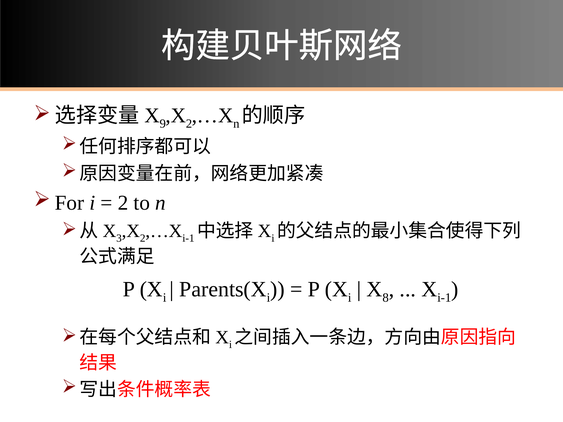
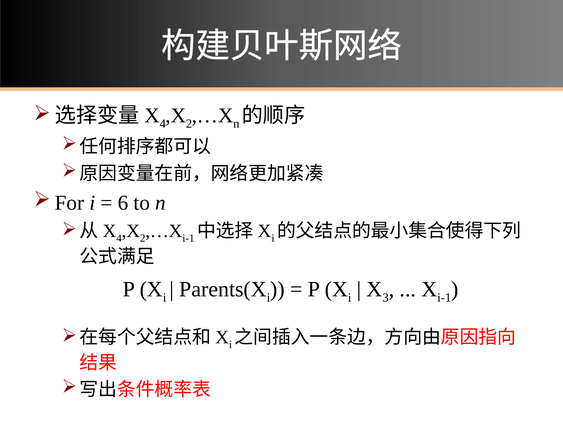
9 at (163, 124): 9 -> 4
2 at (123, 203): 2 -> 6
3 at (119, 238): 3 -> 4
8: 8 -> 3
